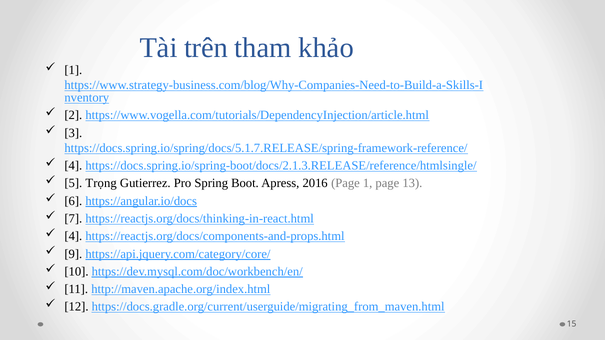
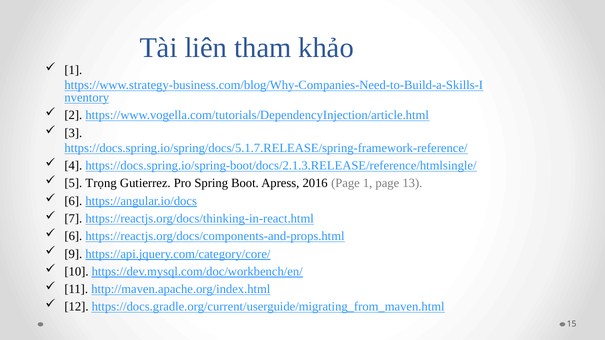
trên: trên -> liên
4 at (73, 236): 4 -> 6
